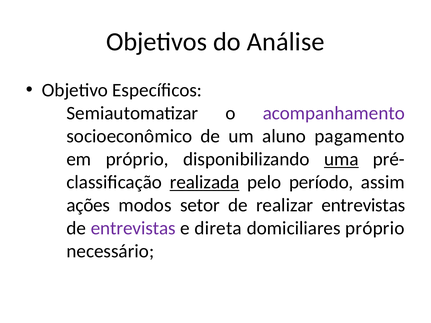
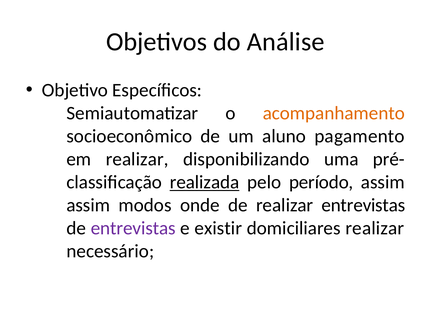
acompanhamento colour: purple -> orange
em próprio: próprio -> realizar
uma underline: present -> none
ações at (88, 205): ações -> assim
setor: setor -> onde
direta: direta -> existir
domiciliares próprio: próprio -> realizar
